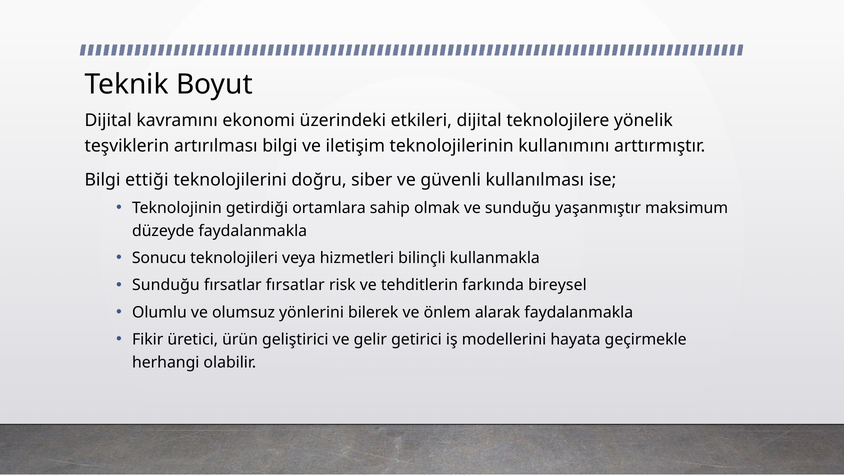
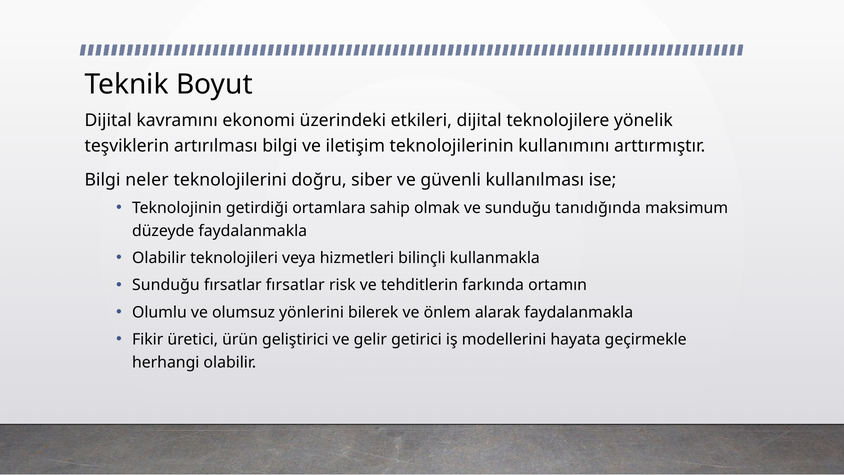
ettiği: ettiği -> neler
yaşanmıştır: yaşanmıştır -> tanıdığında
Sonucu at (159, 258): Sonucu -> Olabilir
bireysel: bireysel -> ortamın
